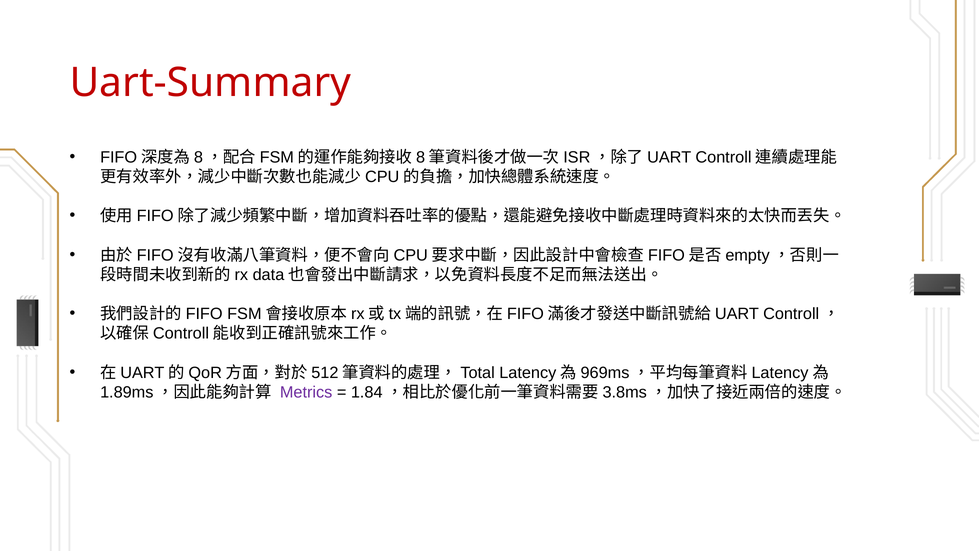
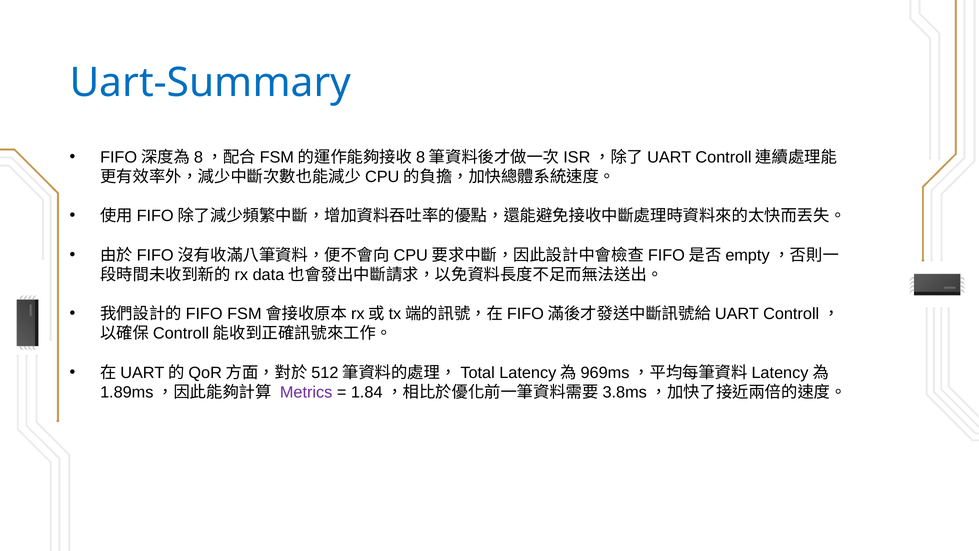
Uart-Summary colour: red -> blue
